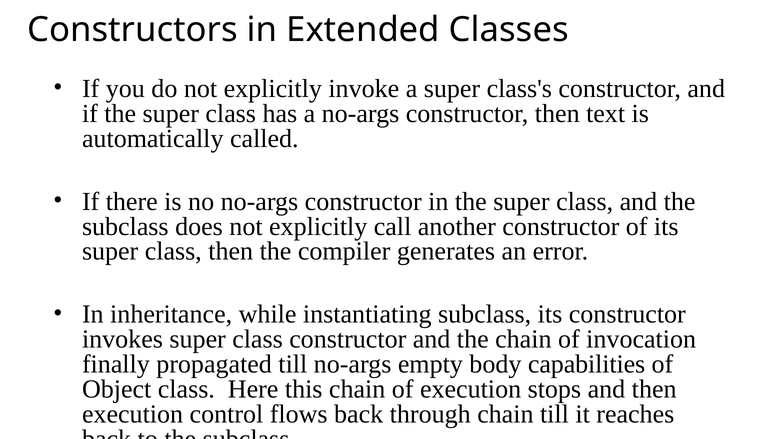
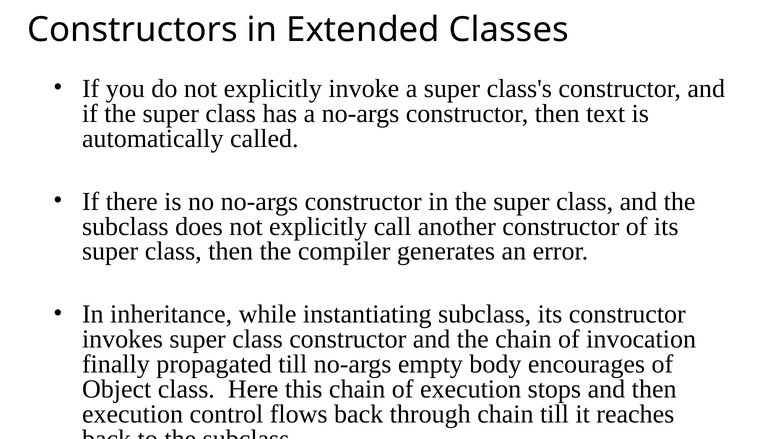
capabilities: capabilities -> encourages
